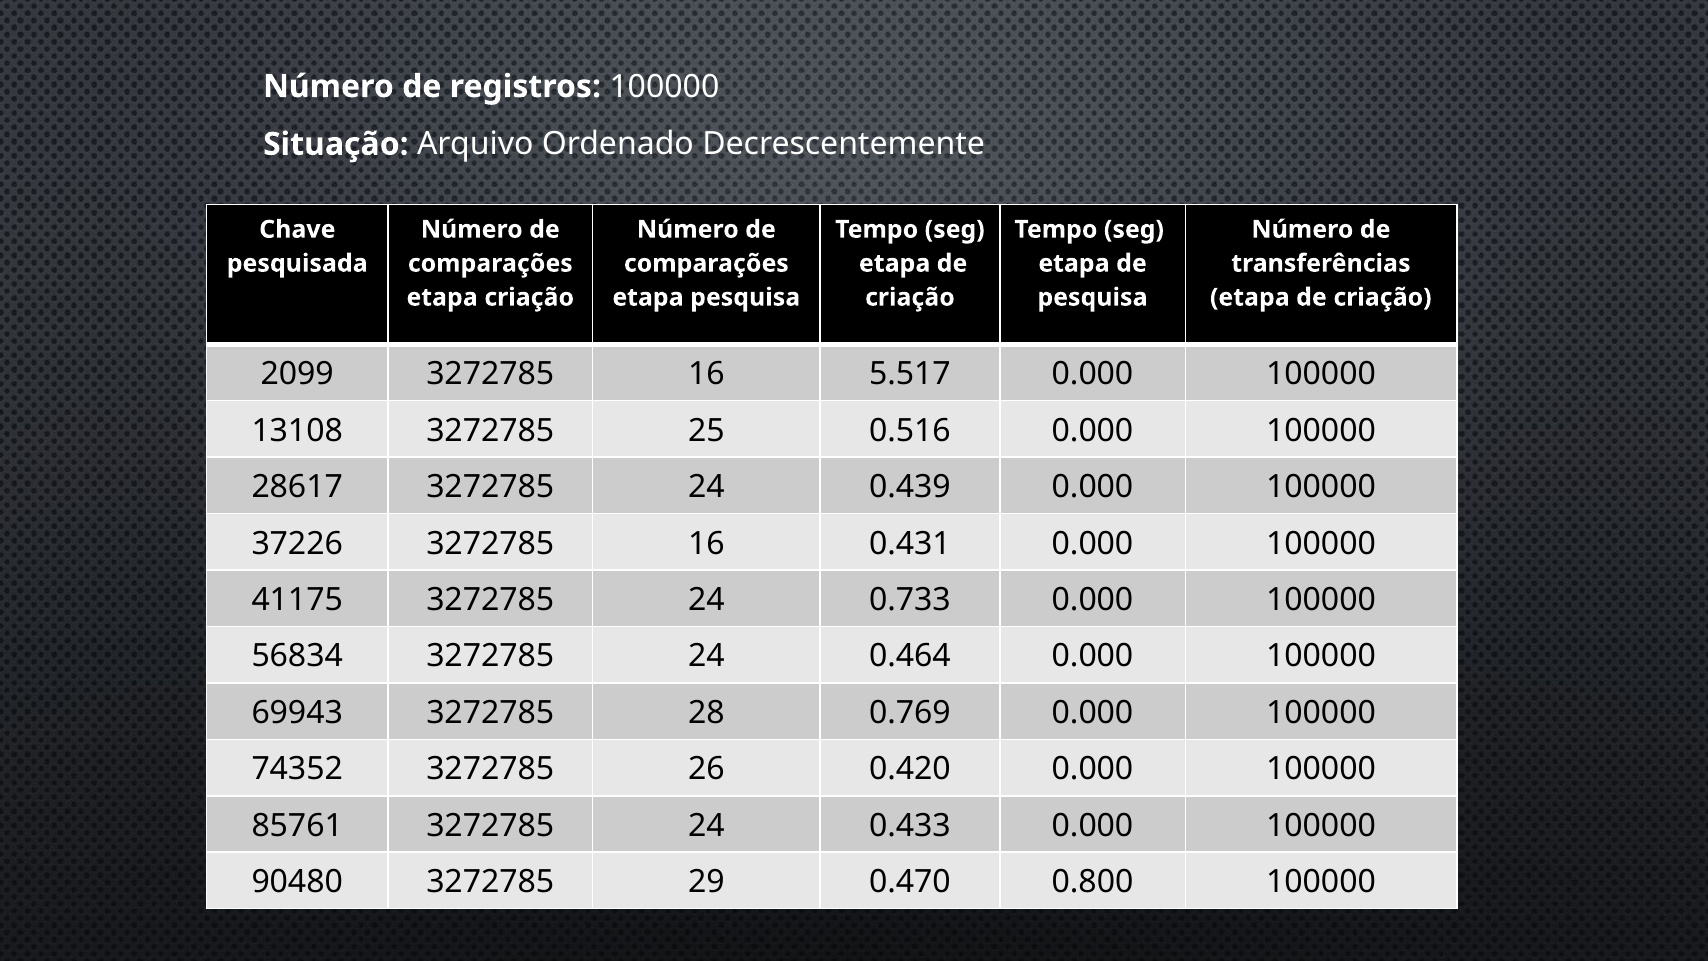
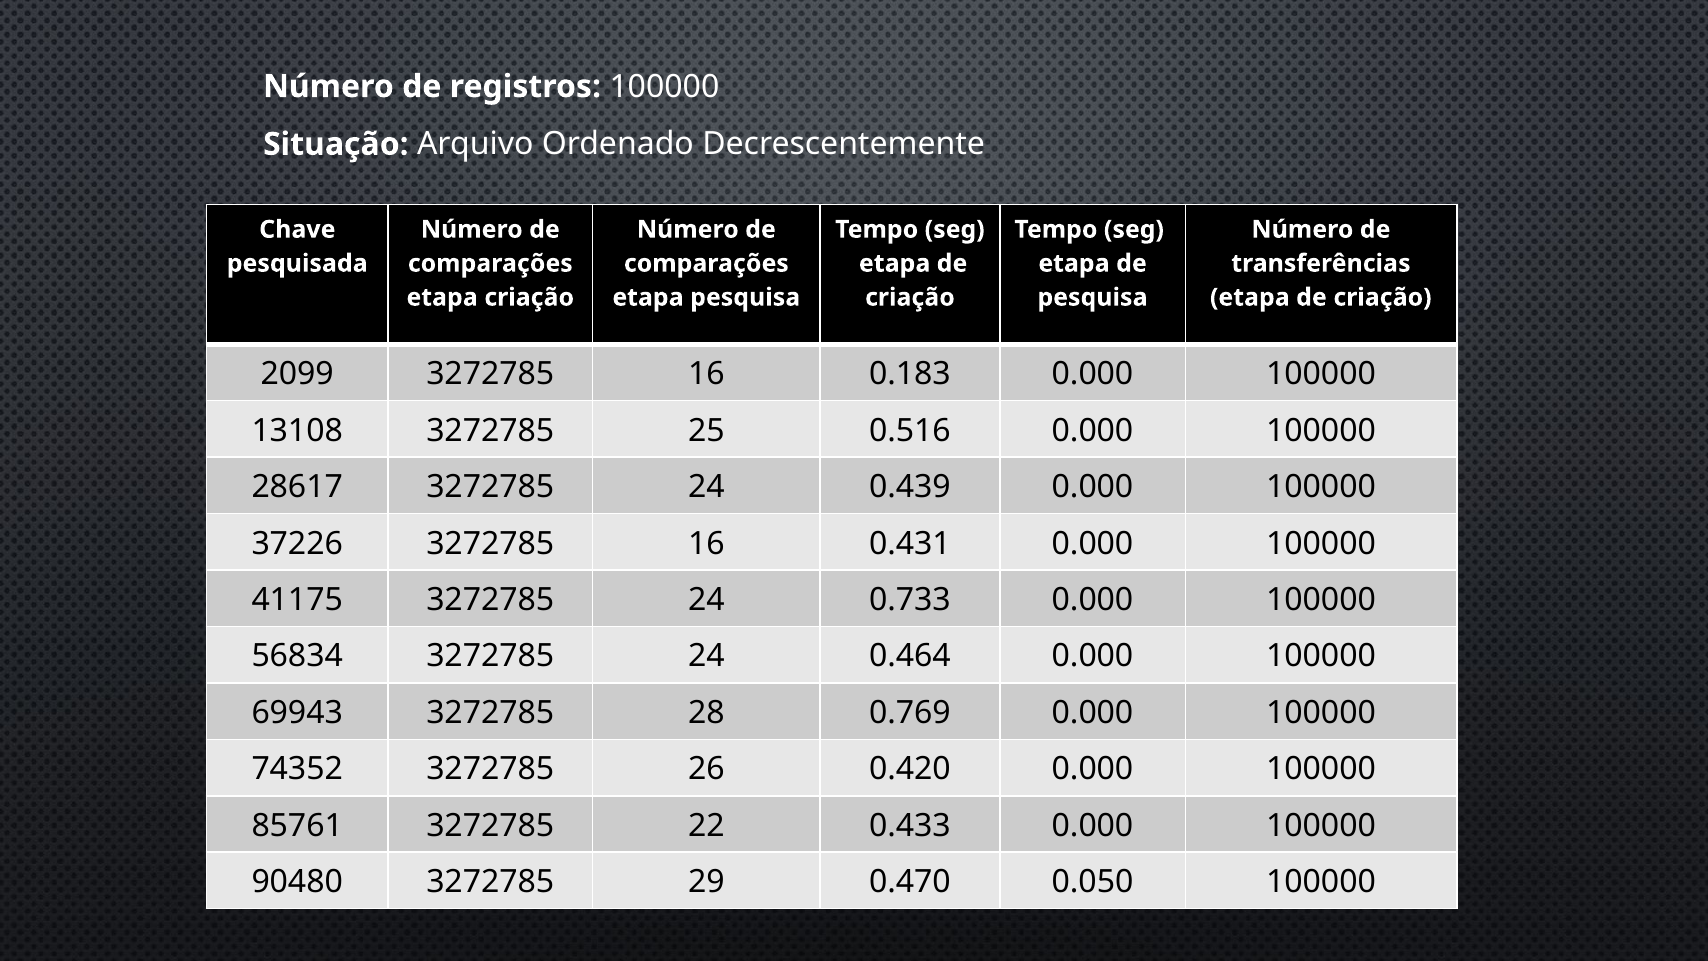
5.517: 5.517 -> 0.183
85761 3272785 24: 24 -> 22
0.800: 0.800 -> 0.050
